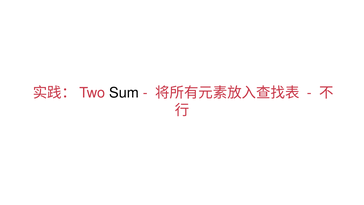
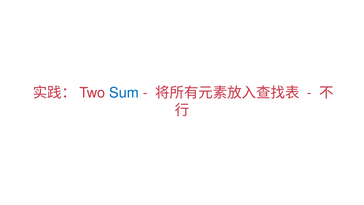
Sum colour: black -> blue
